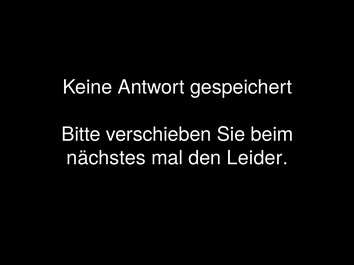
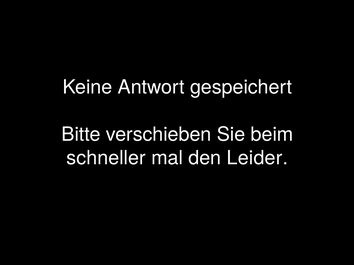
nächstes: nächstes -> schneller
